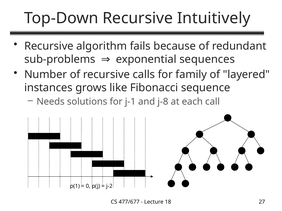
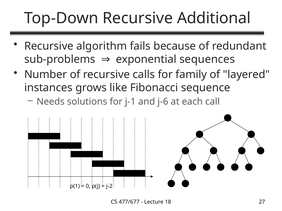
Intuitively: Intuitively -> Additional
j-8: j-8 -> j-6
